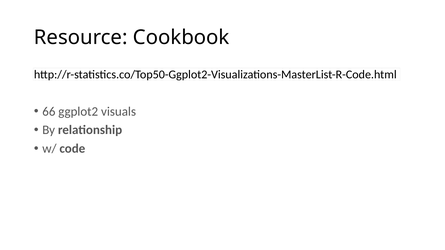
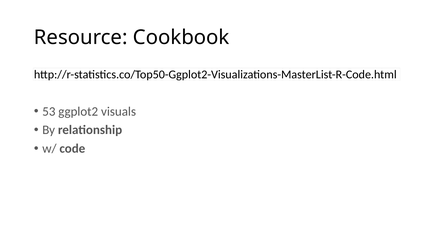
66: 66 -> 53
